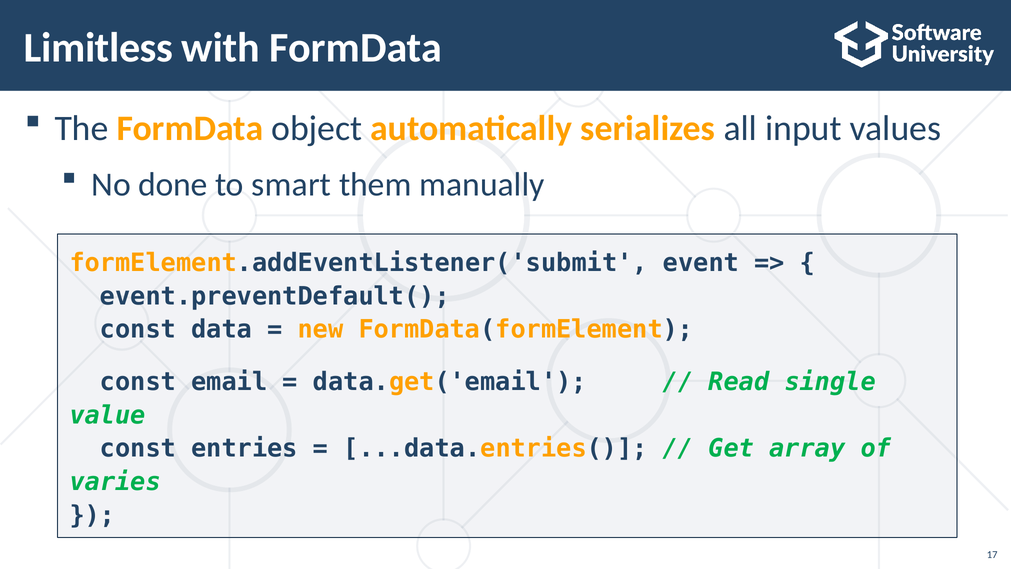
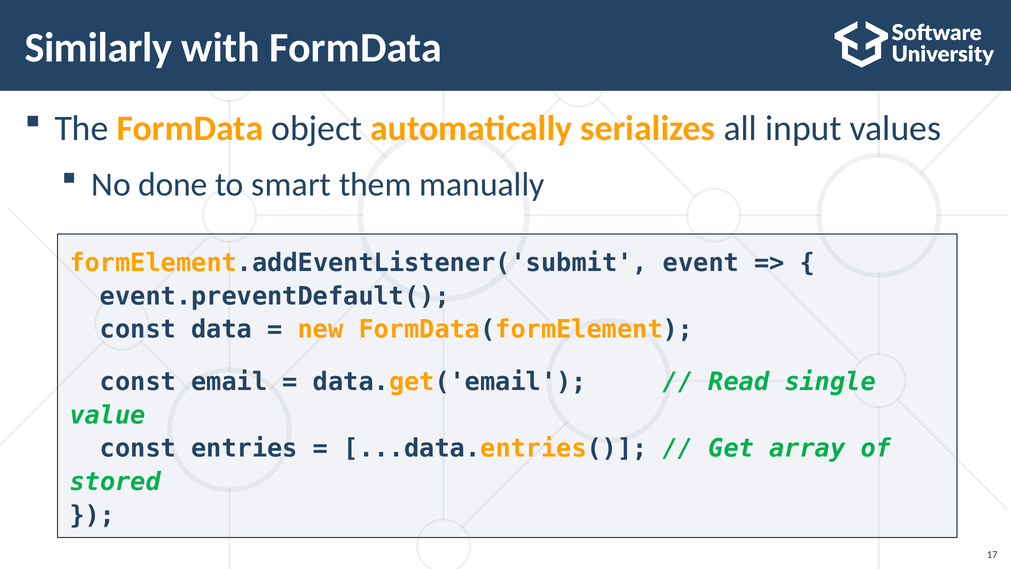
Limitless: Limitless -> Similarly
varies: varies -> stored
